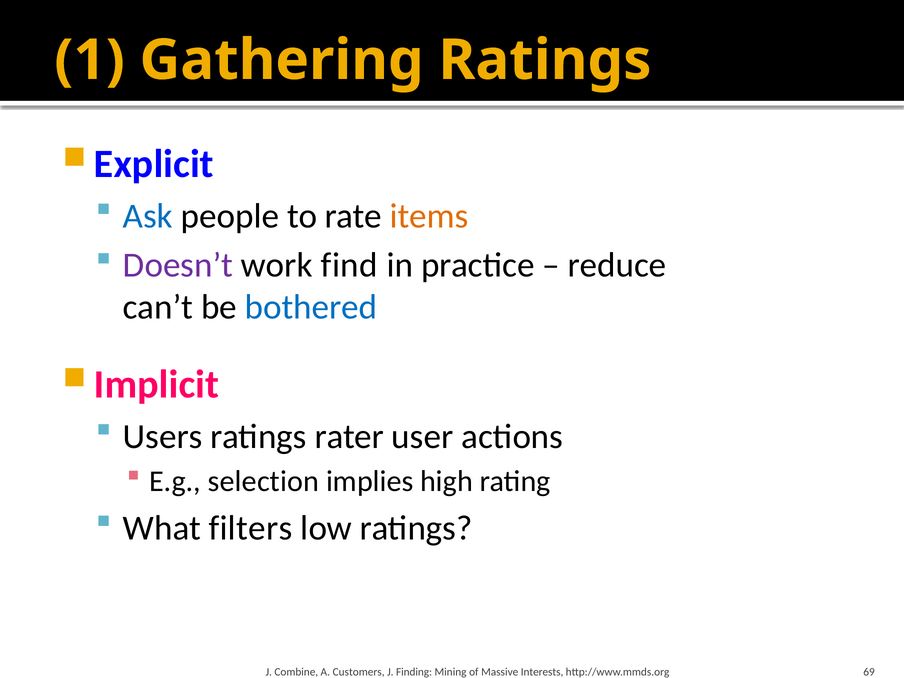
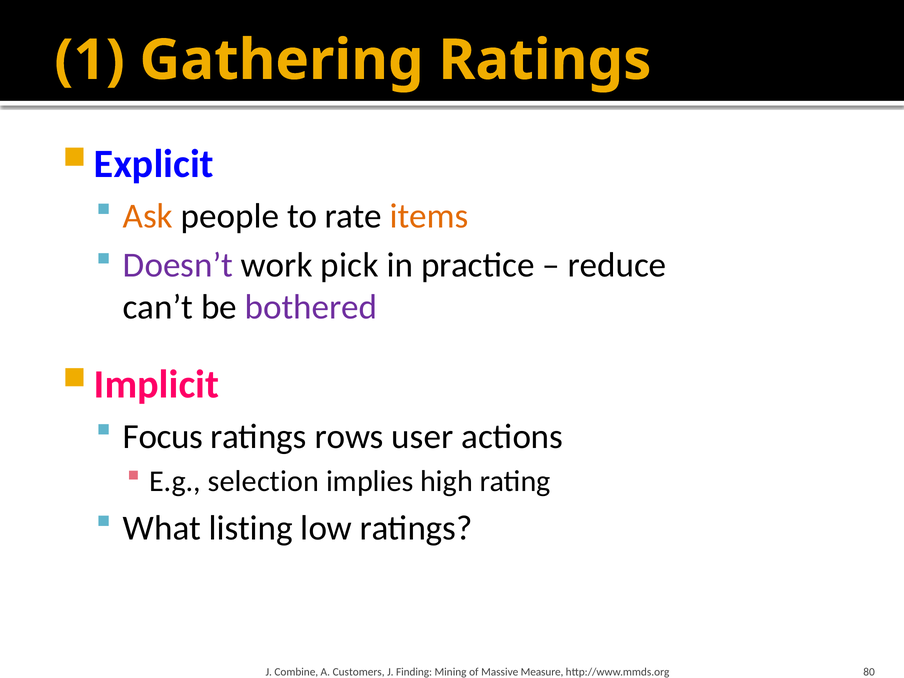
Ask colour: blue -> orange
find: find -> pick
bothered colour: blue -> purple
Users: Users -> Focus
rater: rater -> rows
filters: filters -> listing
Interests: Interests -> Measure
69: 69 -> 80
